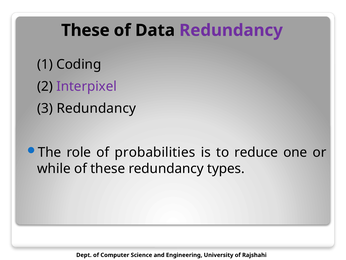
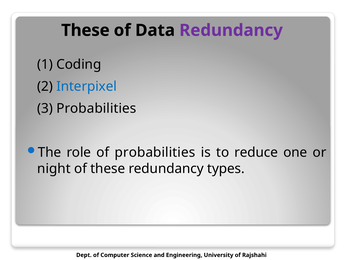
Interpixel colour: purple -> blue
3 Redundancy: Redundancy -> Probabilities
while: while -> night
